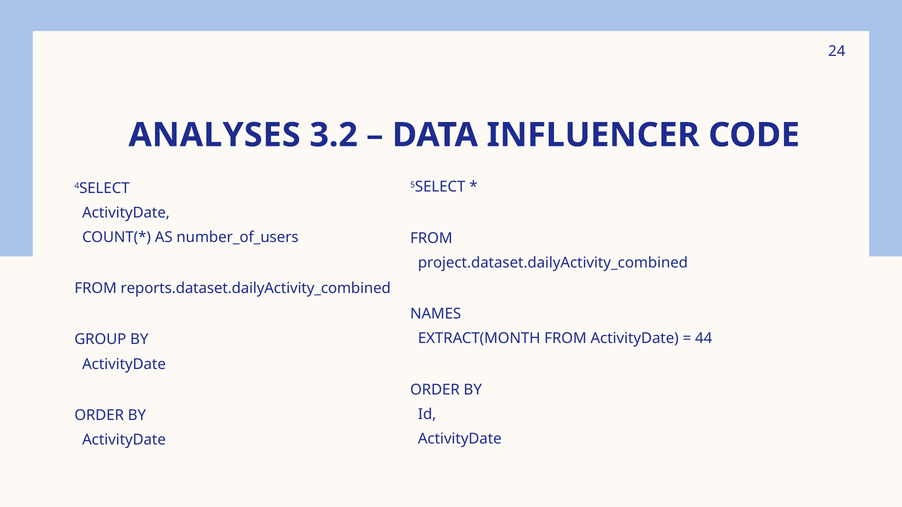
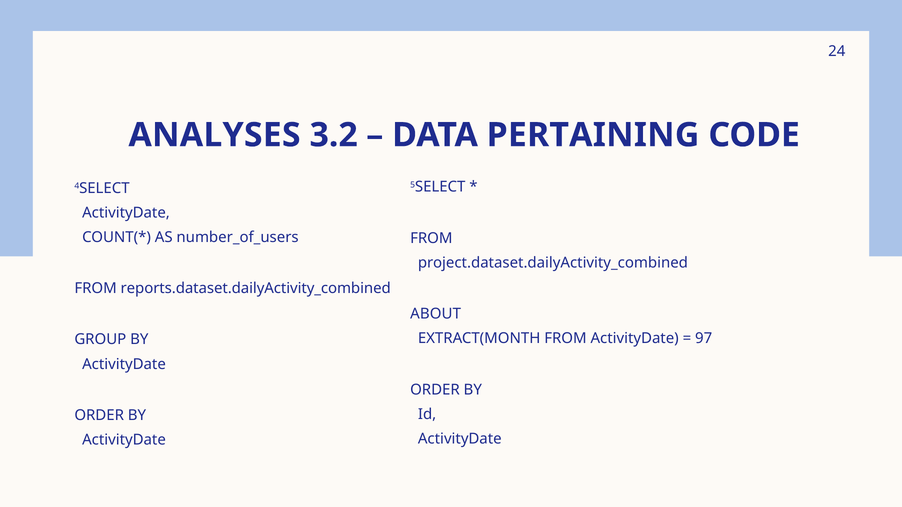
INFLUENCER: INFLUENCER -> PERTAINING
NAMES: NAMES -> ABOUT
44: 44 -> 97
